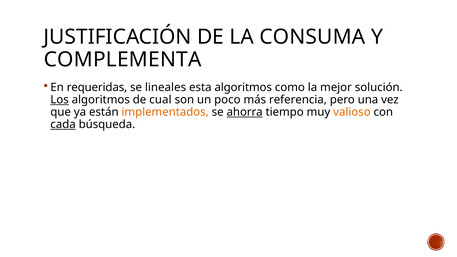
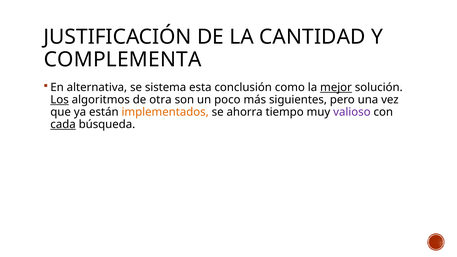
CONSUMA: CONSUMA -> CANTIDAD
requeridas: requeridas -> alternativa
lineales: lineales -> sistema
esta algoritmos: algoritmos -> conclusión
mejor underline: none -> present
cual: cual -> otra
referencia: referencia -> siguientes
ahorra underline: present -> none
valioso colour: orange -> purple
